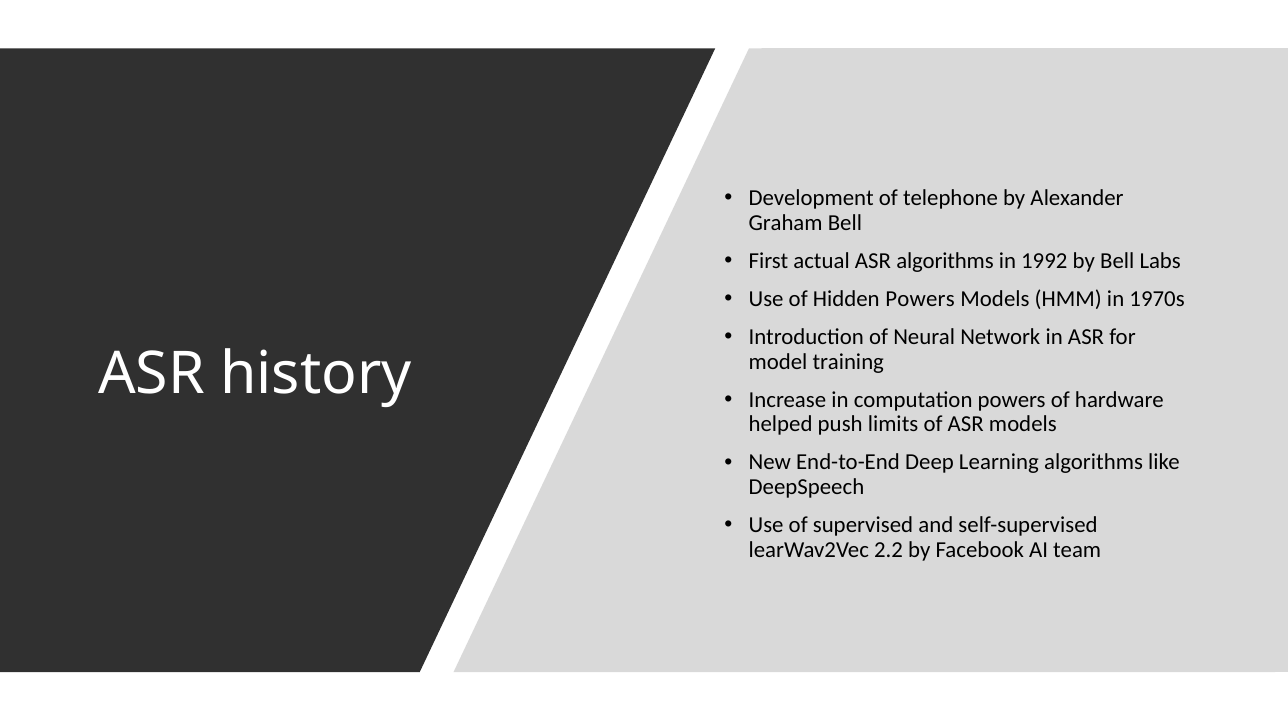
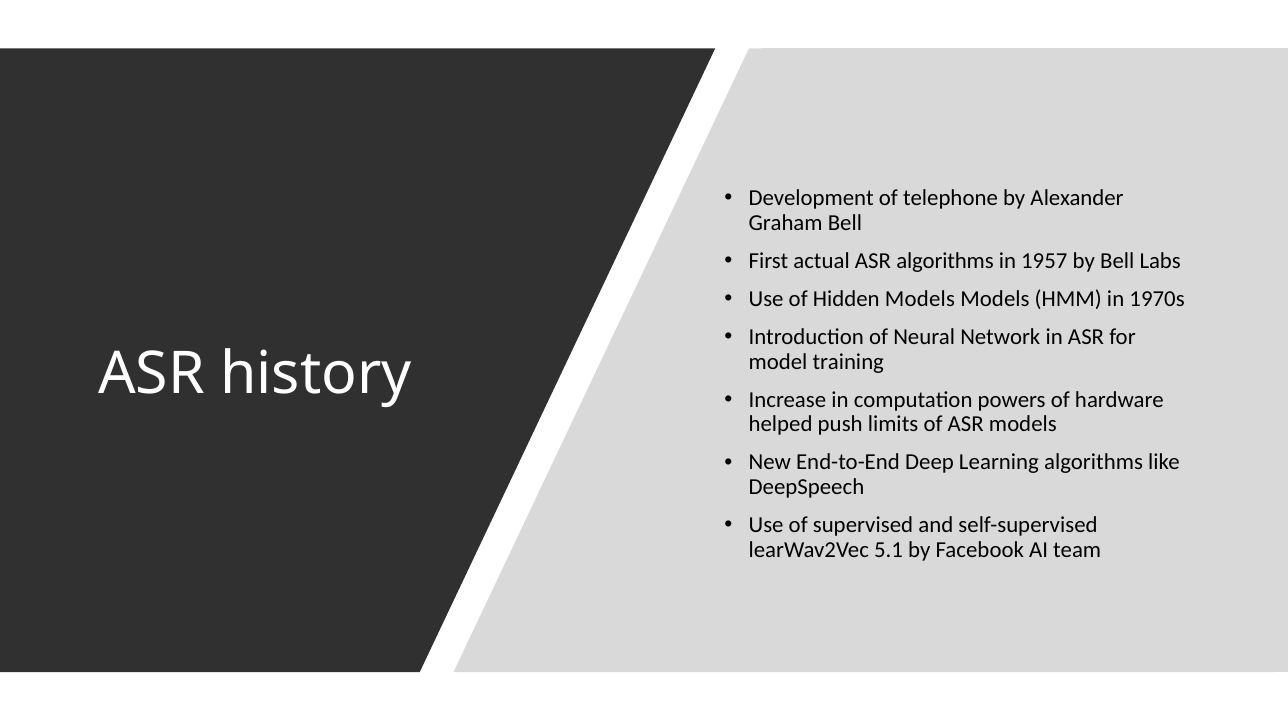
1992: 1992 -> 1957
Hidden Powers: Powers -> Models
2.2: 2.2 -> 5.1
